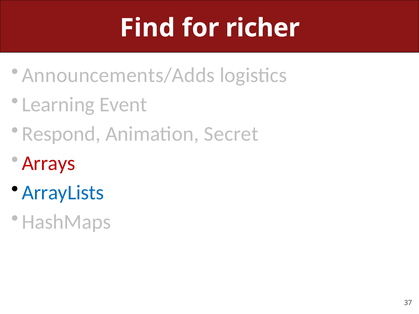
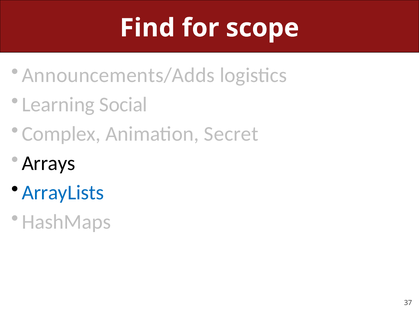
richer: richer -> scope
Event: Event -> Social
Respond: Respond -> Complex
Arrays colour: red -> black
